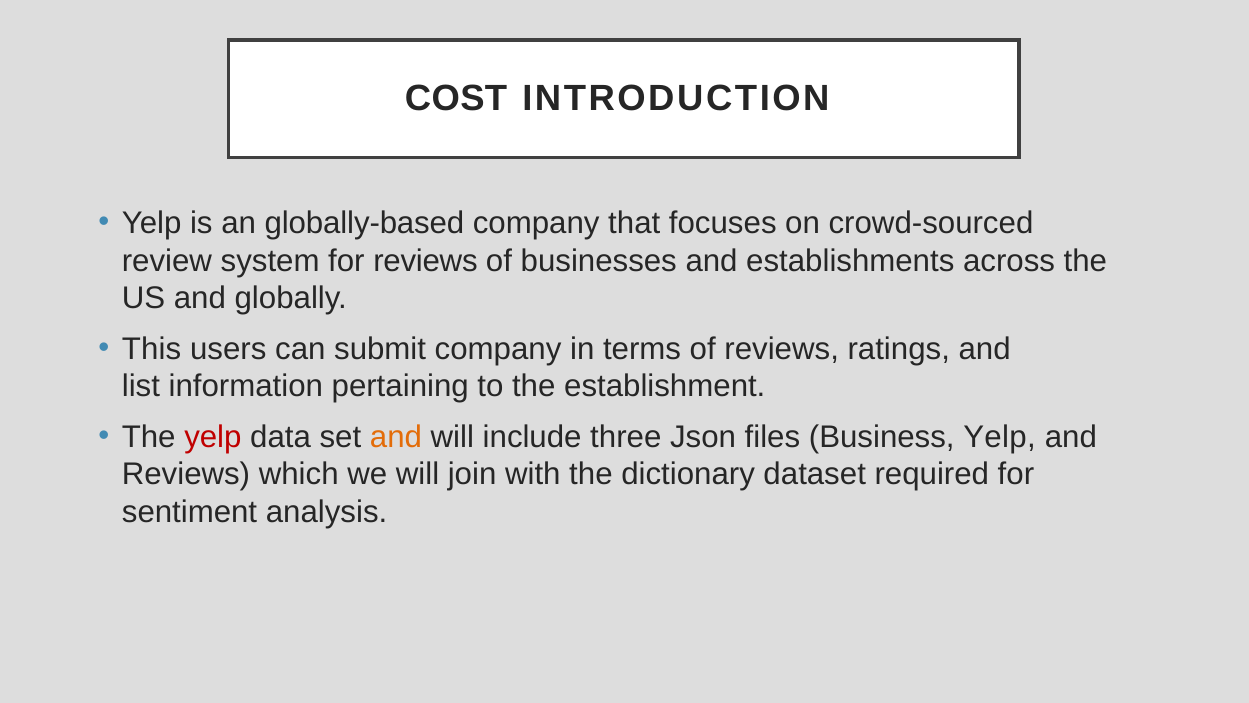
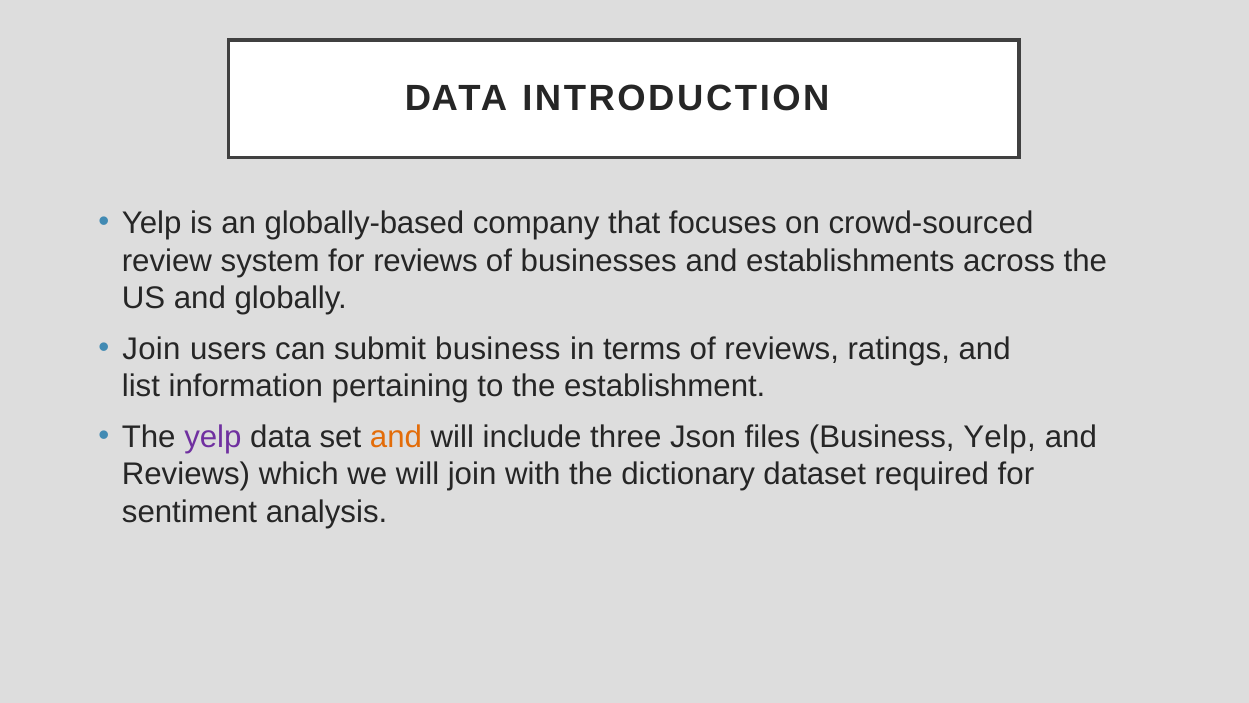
COST at (456, 99): COST -> DATA
This at (152, 349): This -> Join
submit company: company -> business
yelp at (213, 437) colour: red -> purple
